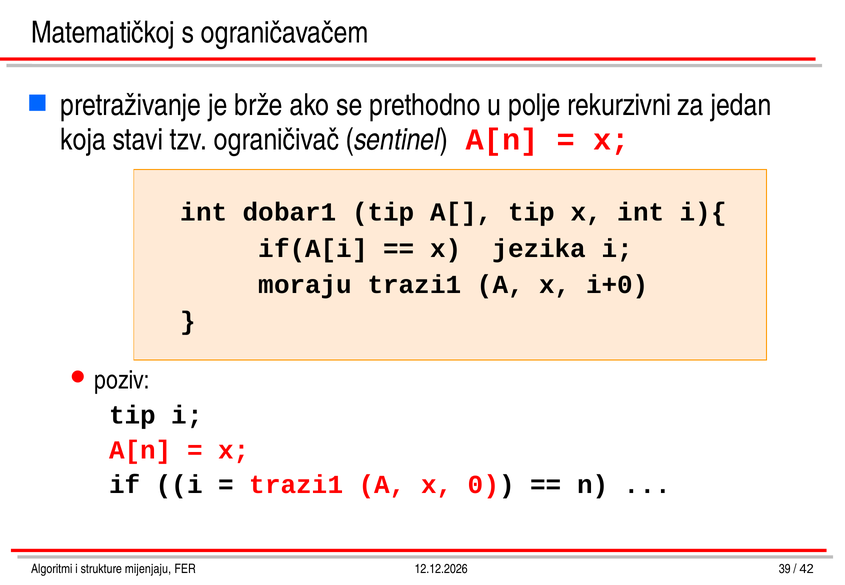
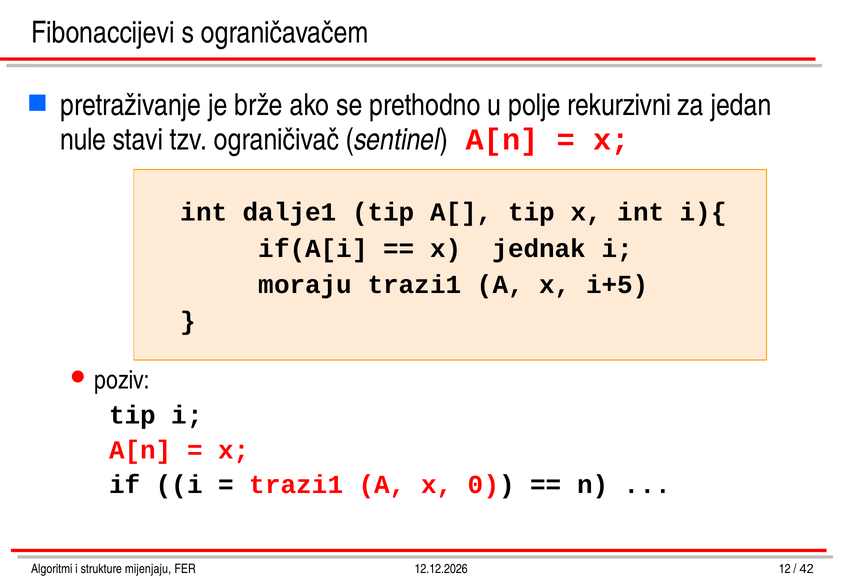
Matematičkoj: Matematičkoj -> Fibonaccijevi
koja: koja -> nule
dobar1: dobar1 -> dalje1
jezika: jezika -> jednak
i+0: i+0 -> i+5
39: 39 -> 12
